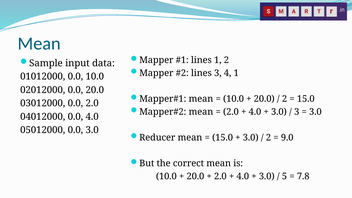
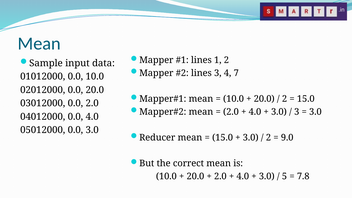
4 1: 1 -> 7
